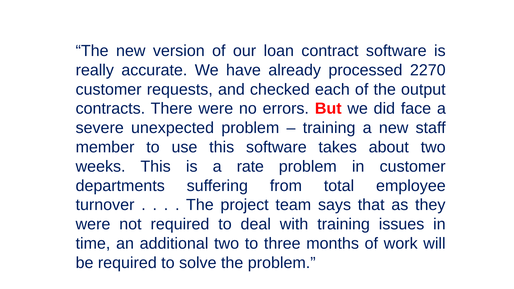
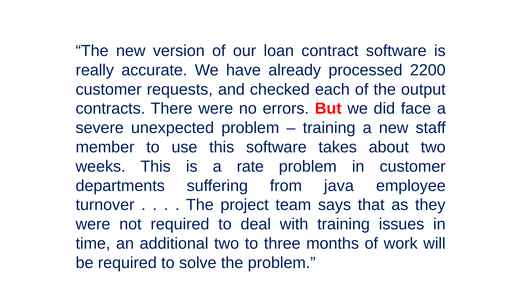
2270: 2270 -> 2200
total: total -> java
